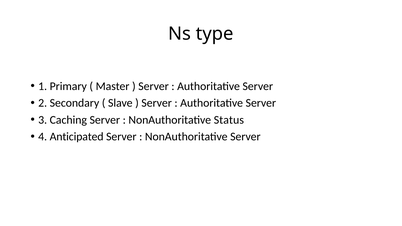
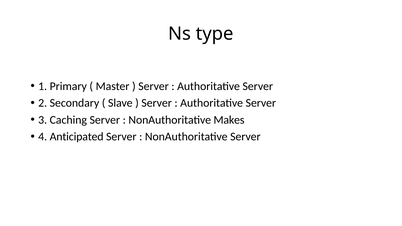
Status: Status -> Makes
